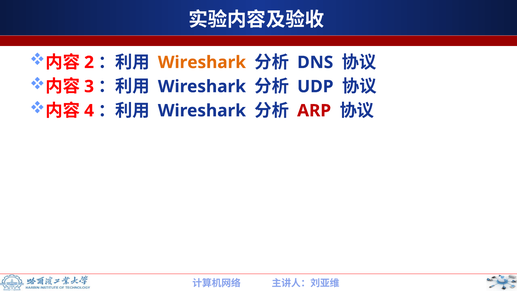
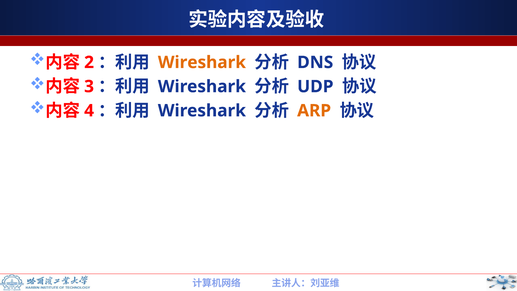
ARP colour: red -> orange
